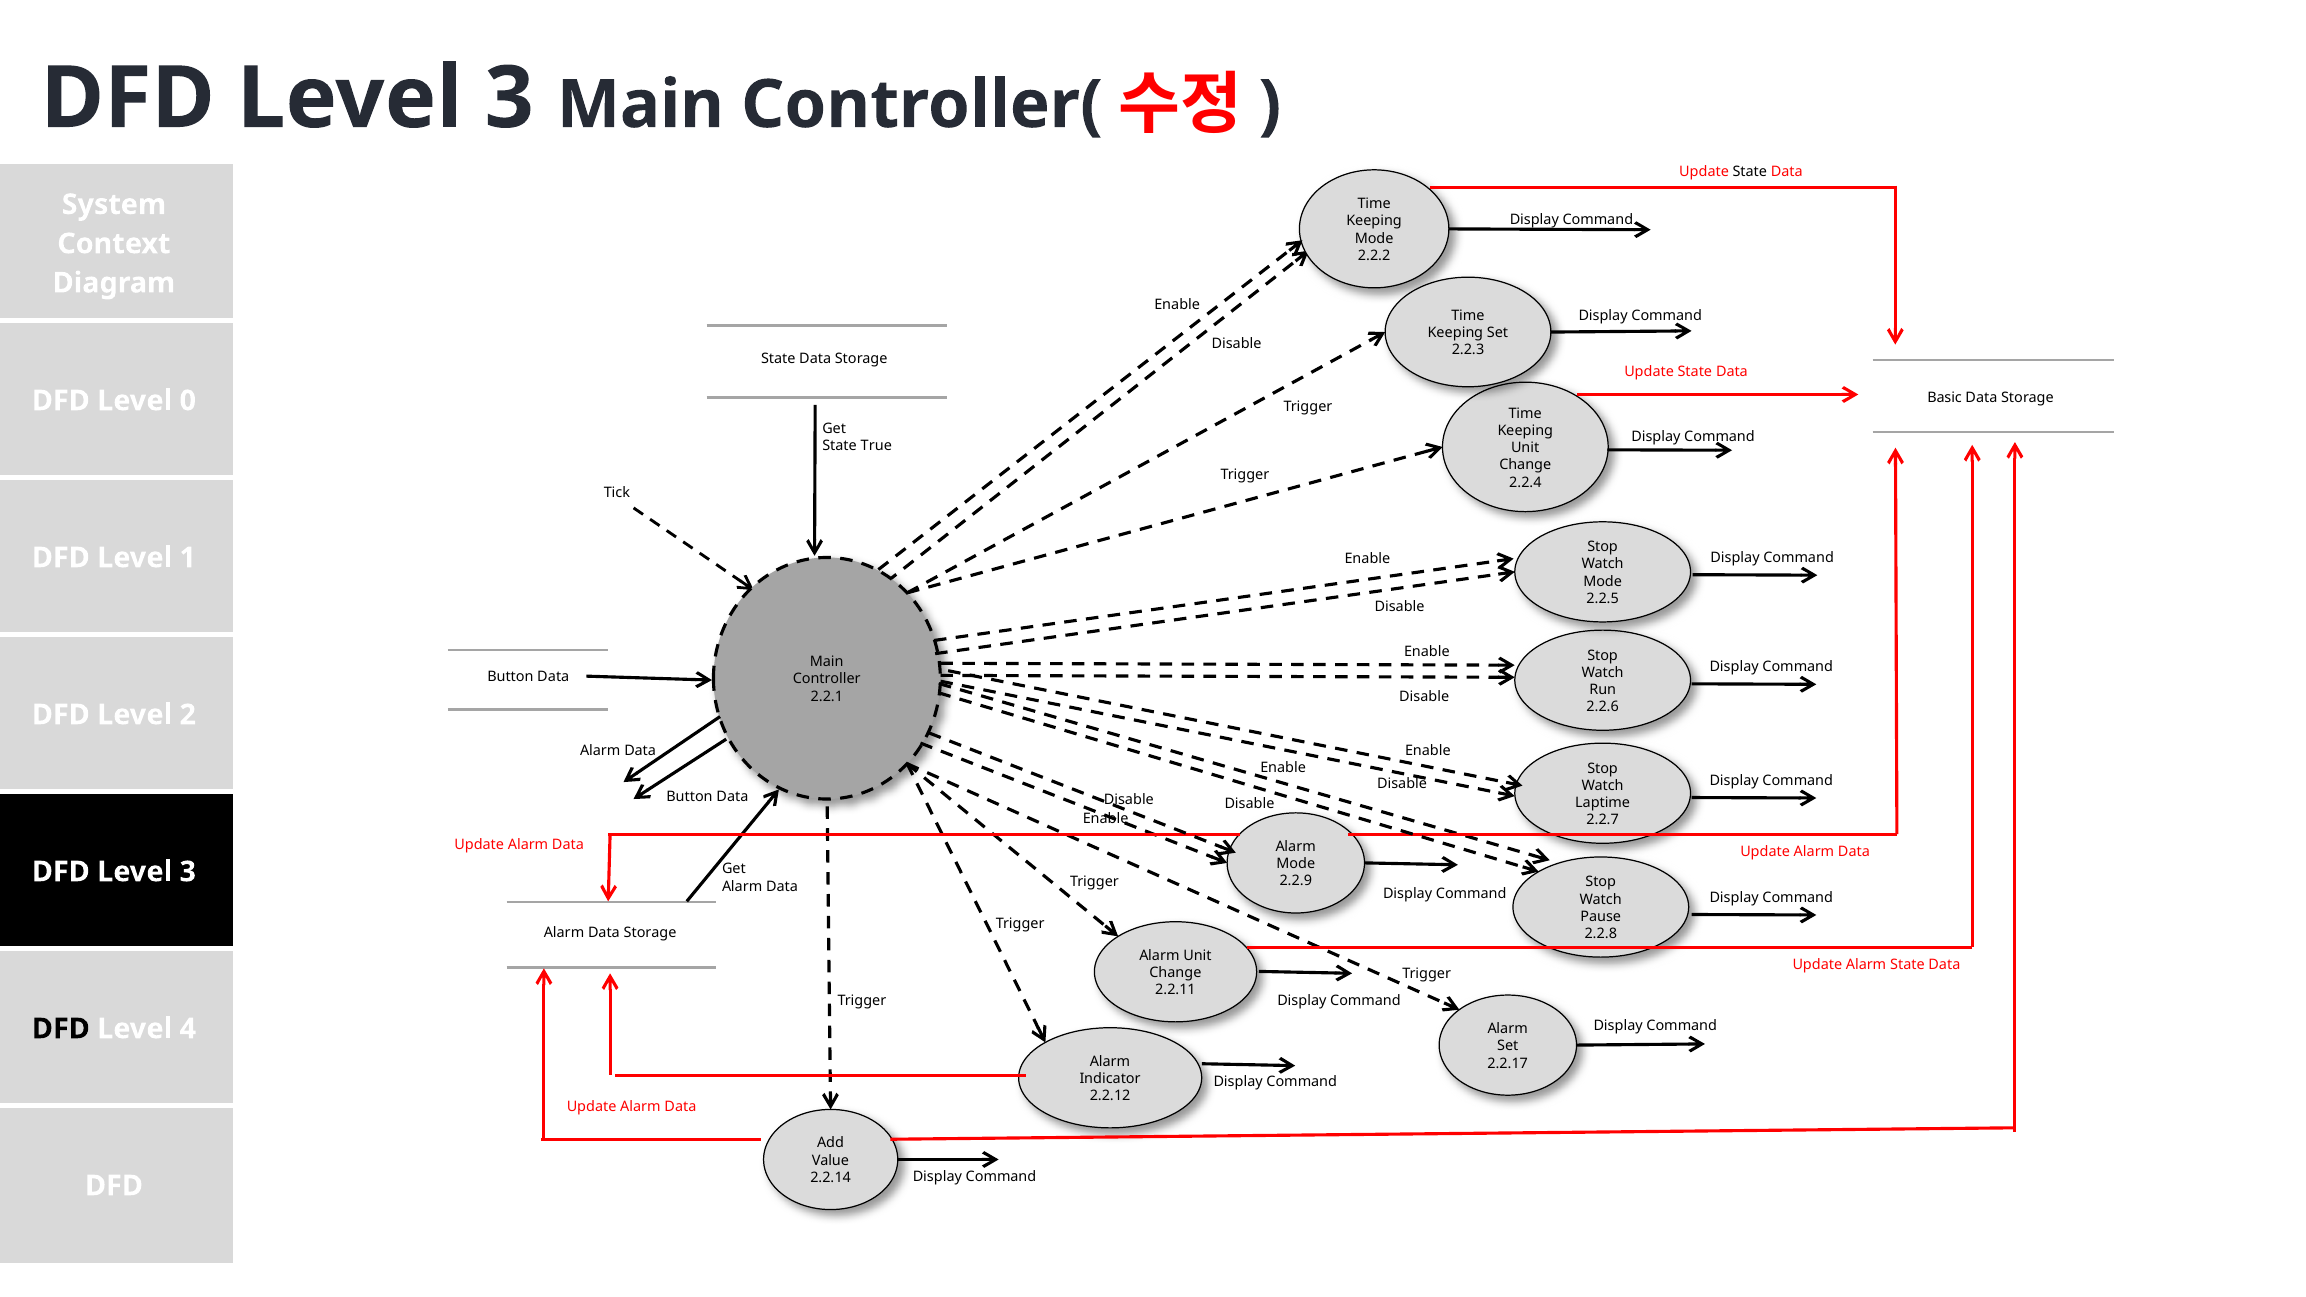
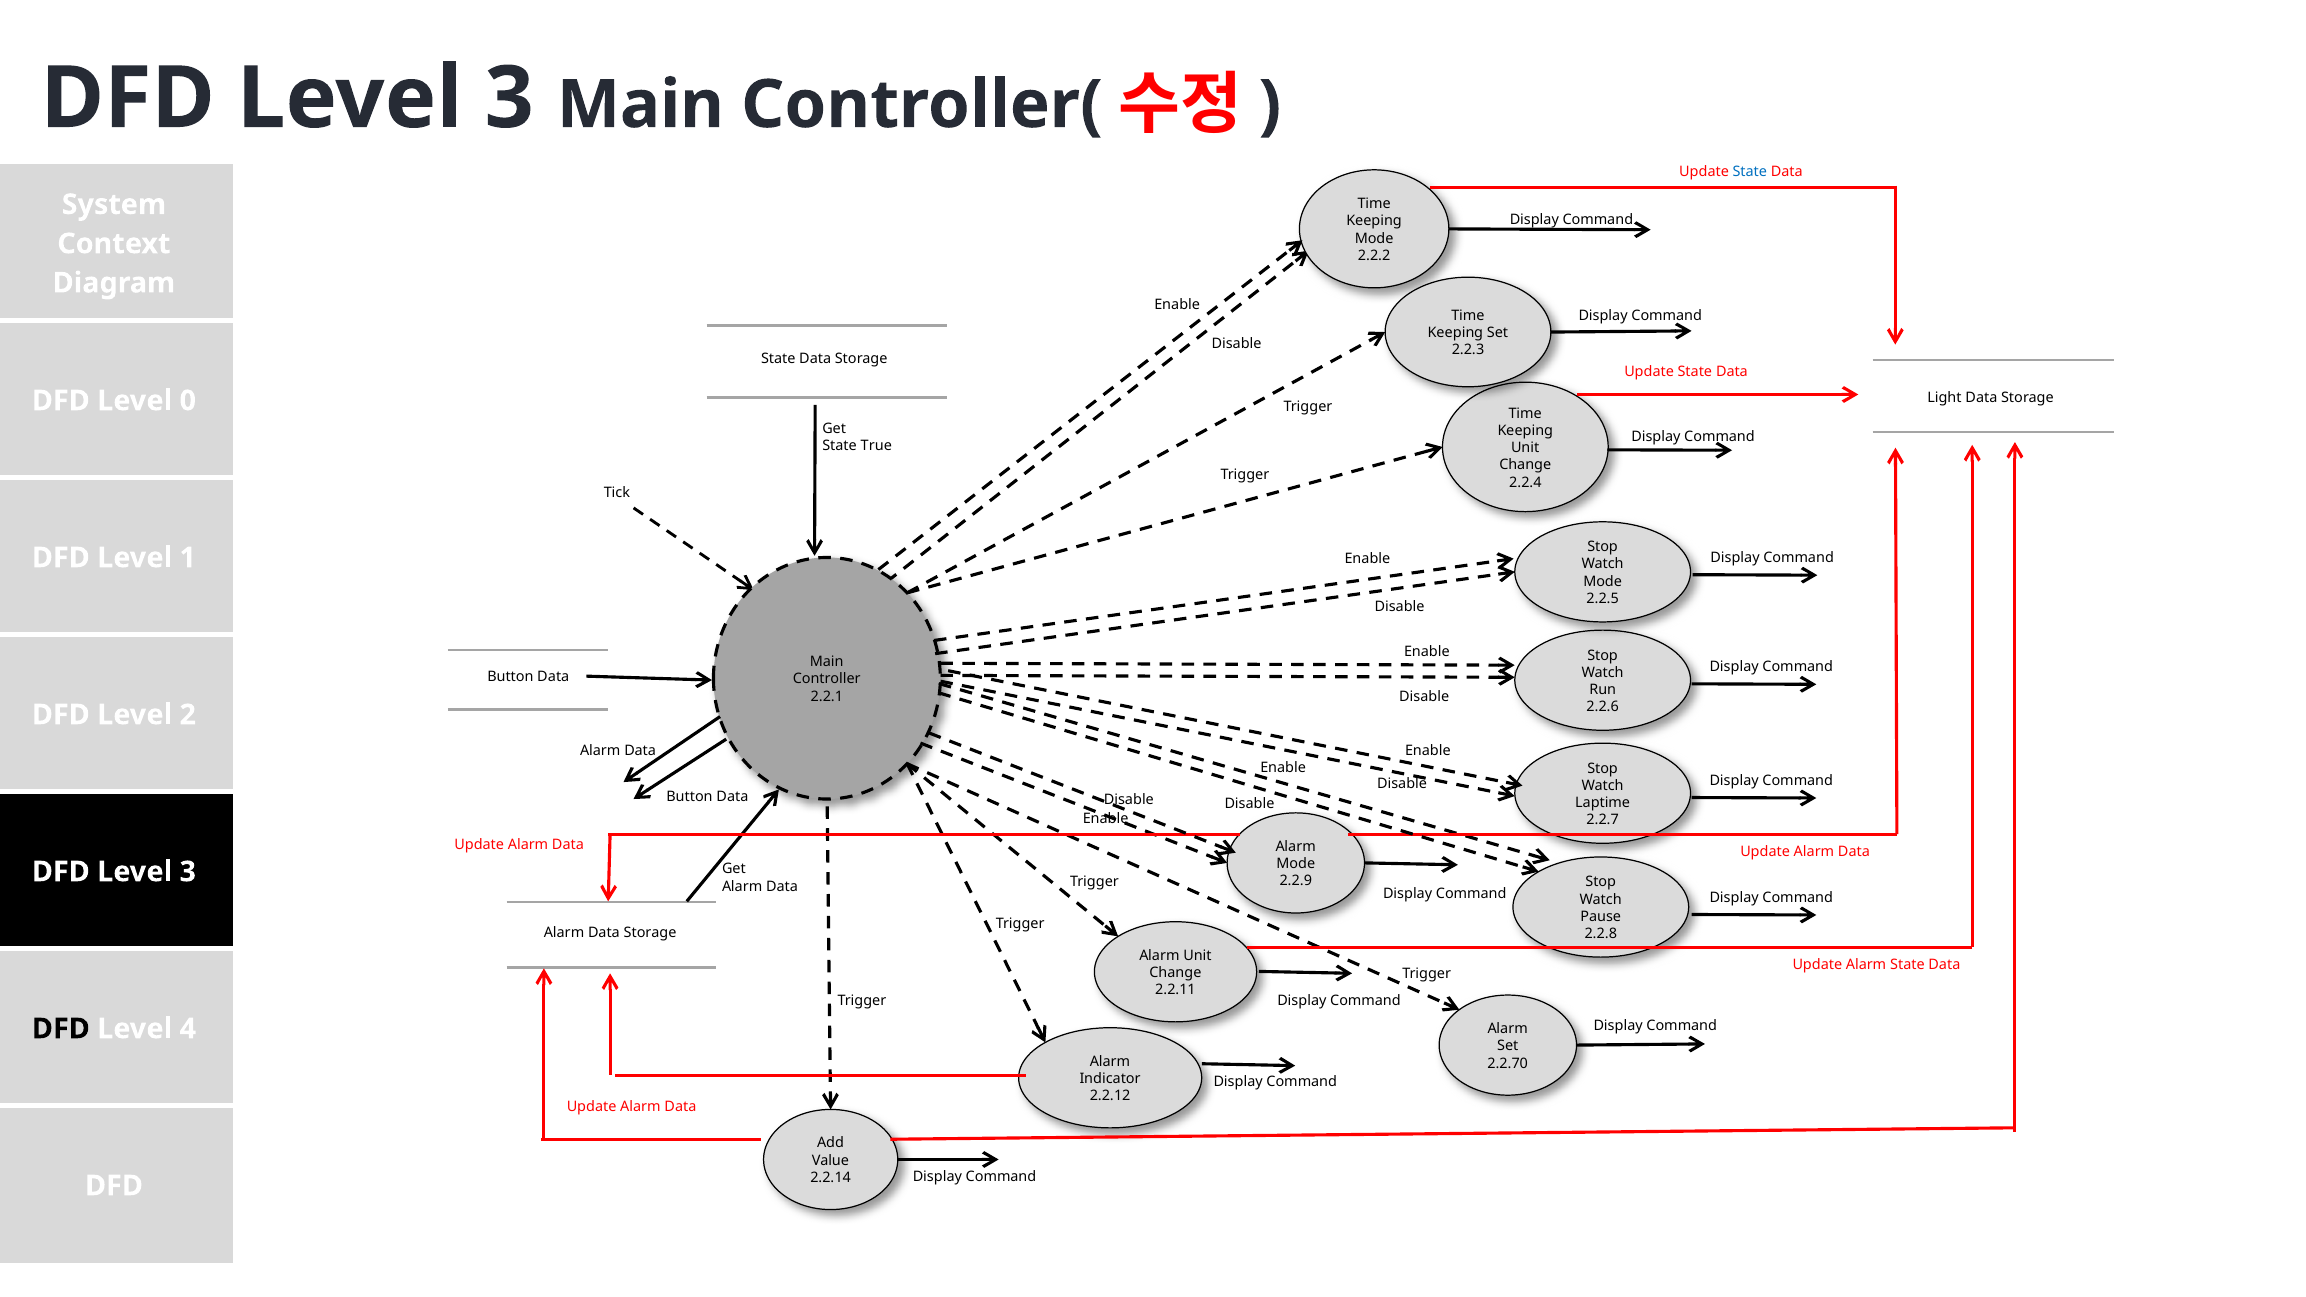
State at (1750, 172) colour: black -> blue
Basic: Basic -> Light
2.2.17: 2.2.17 -> 2.2.70
